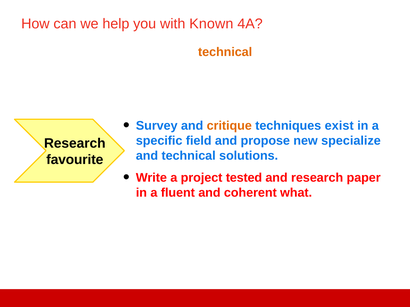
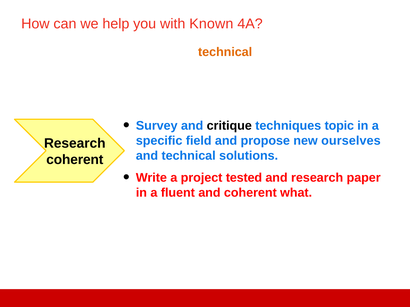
critique colour: orange -> black
exist: exist -> topic
specialize: specialize -> ourselves
favourite at (75, 160): favourite -> coherent
